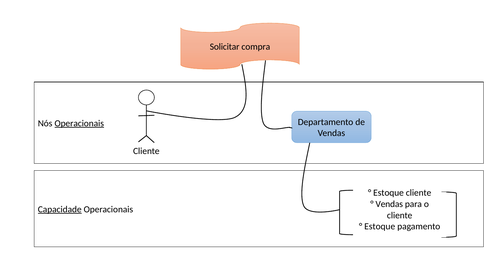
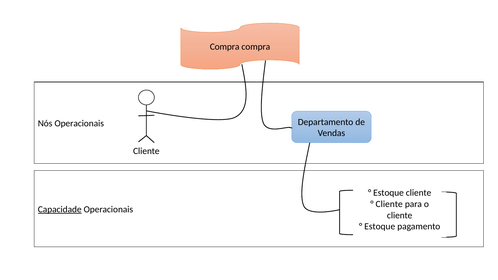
Solicitar at (225, 47): Solicitar -> Compra
Operacionais at (79, 123) underline: present -> none
Vendas at (389, 204): Vendas -> Cliente
